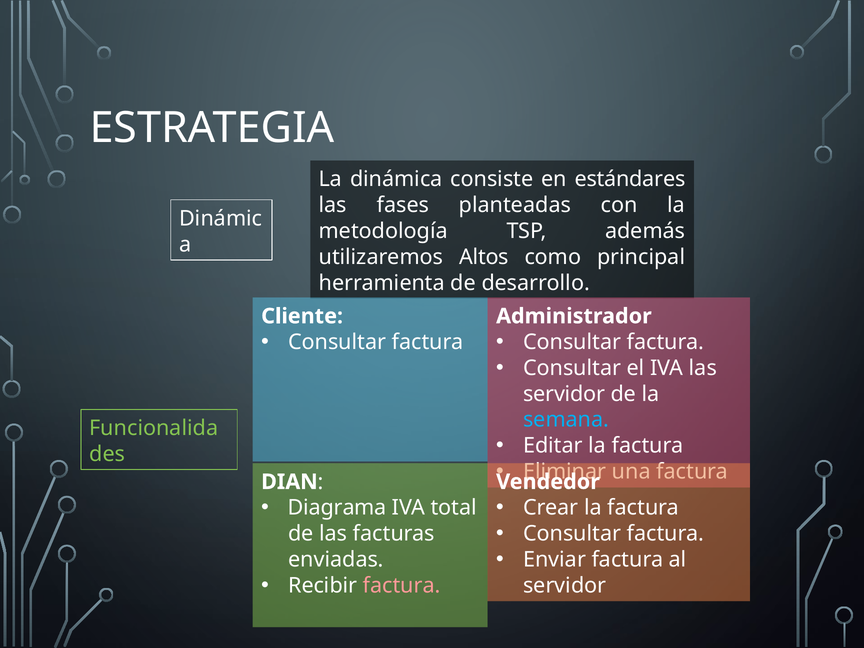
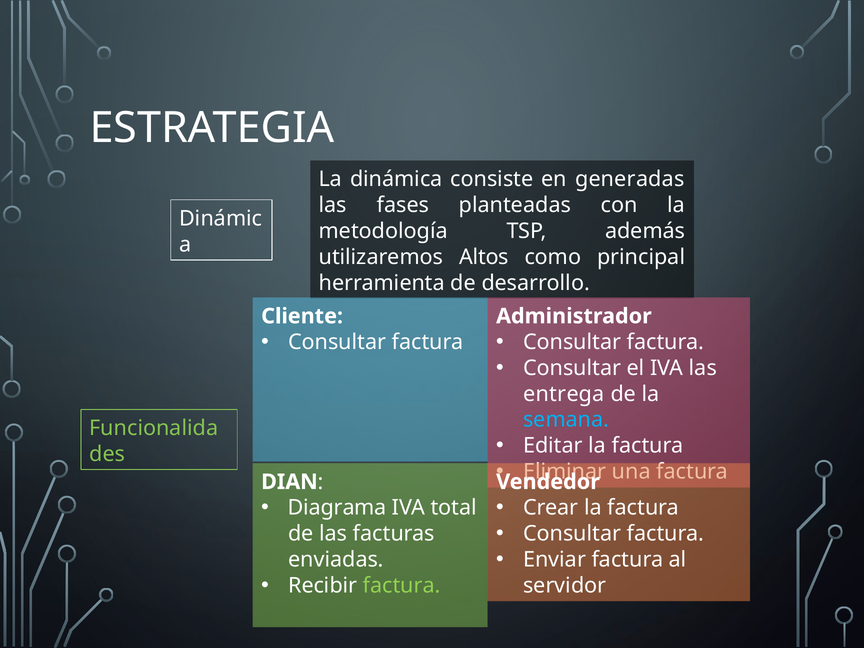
estándares: estándares -> generadas
servidor at (564, 394): servidor -> entrega
factura at (402, 586) colour: pink -> light green
